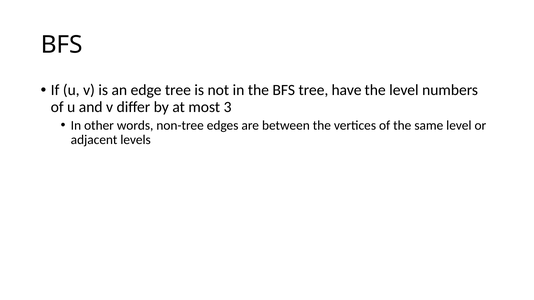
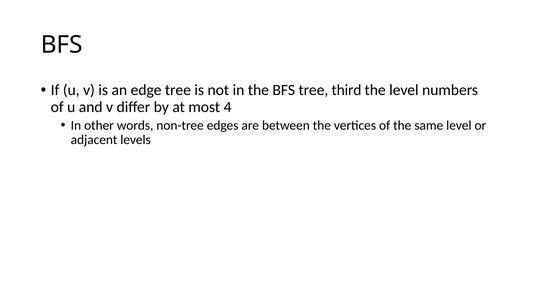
have: have -> third
3: 3 -> 4
